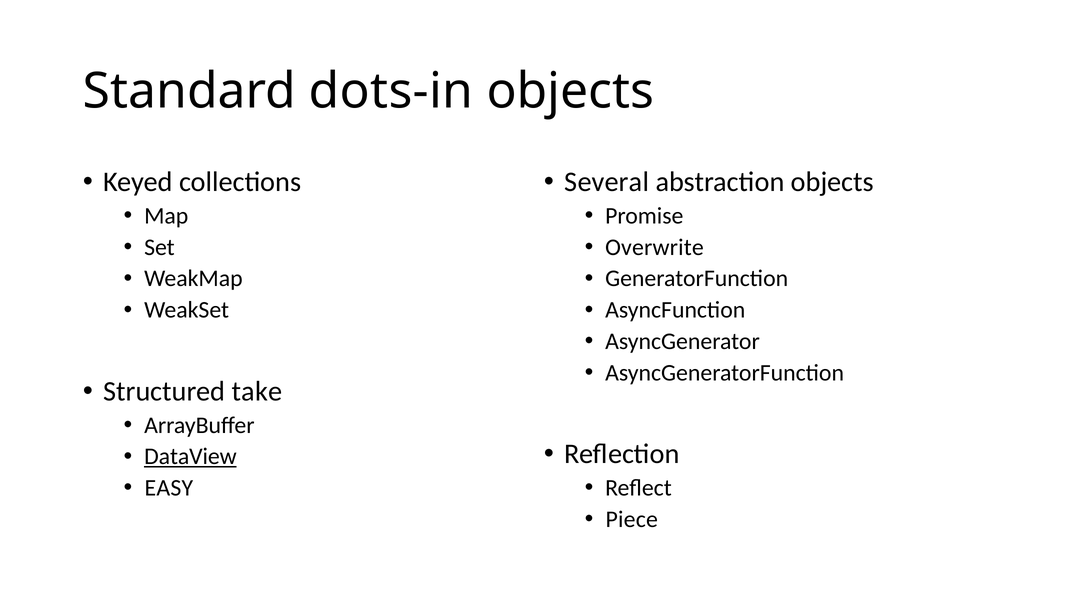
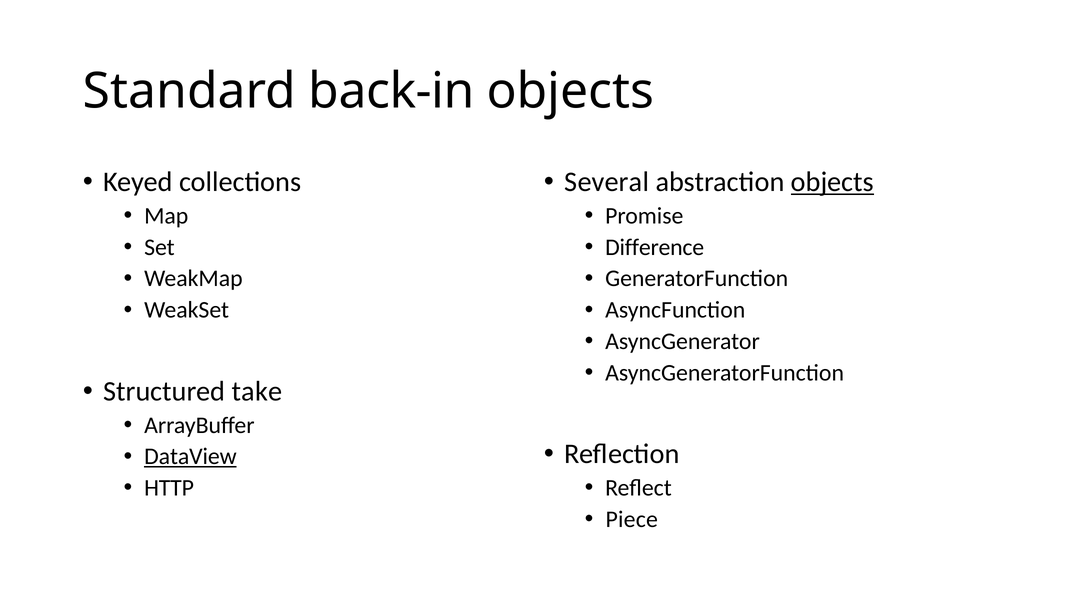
dots-in: dots-in -> back-in
objects at (832, 182) underline: none -> present
Overwrite: Overwrite -> Difference
EASY: EASY -> HTTP
